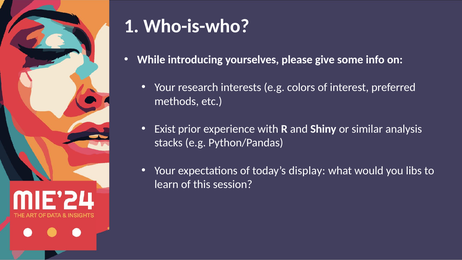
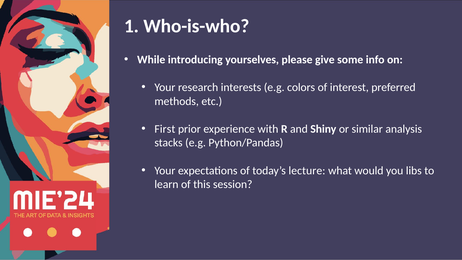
Exist: Exist -> First
display: display -> lecture
